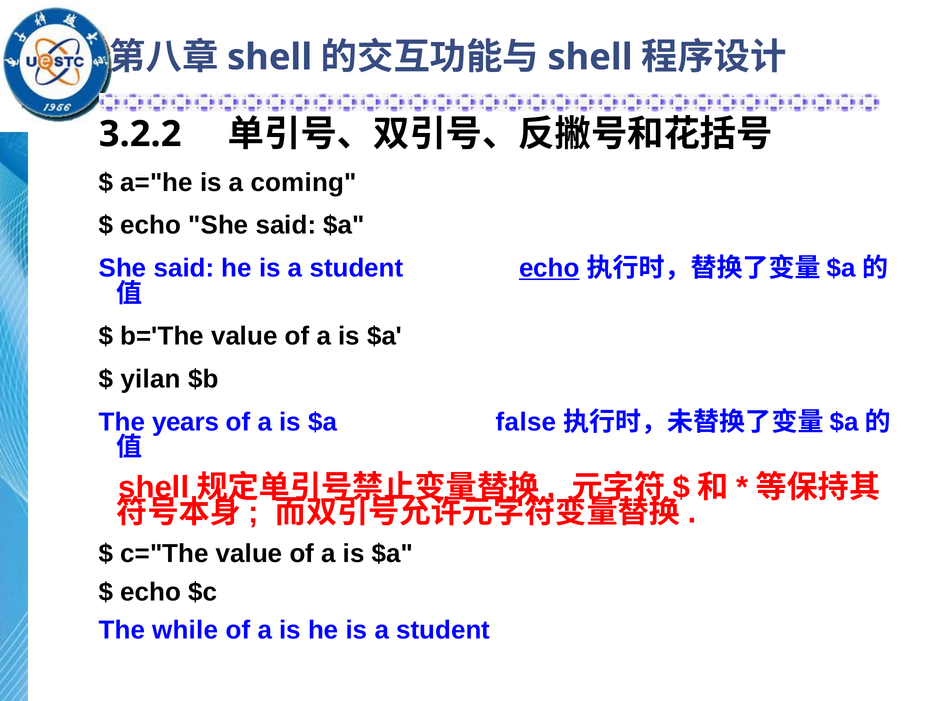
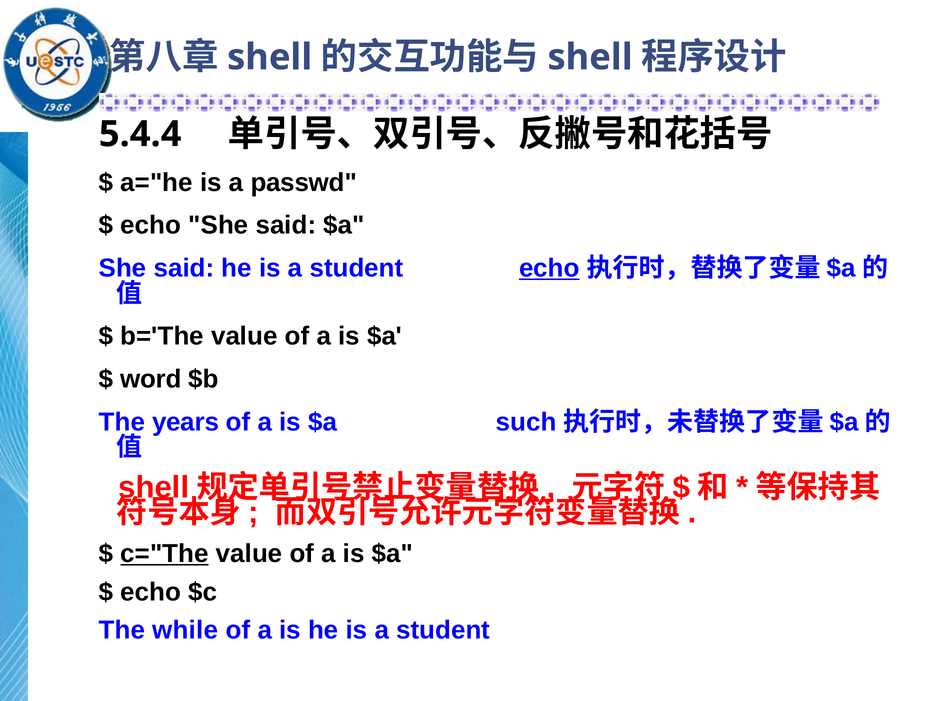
3.2.2: 3.2.2 -> 5.4.4
coming: coming -> passwd
yilan: yilan -> word
false: false -> such
c="The underline: none -> present
